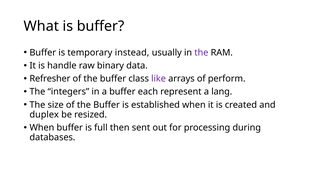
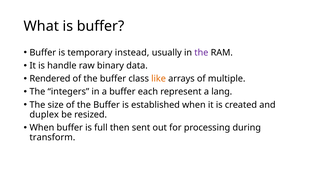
Refresher: Refresher -> Rendered
like colour: purple -> orange
perform: perform -> multiple
databases: databases -> transform
